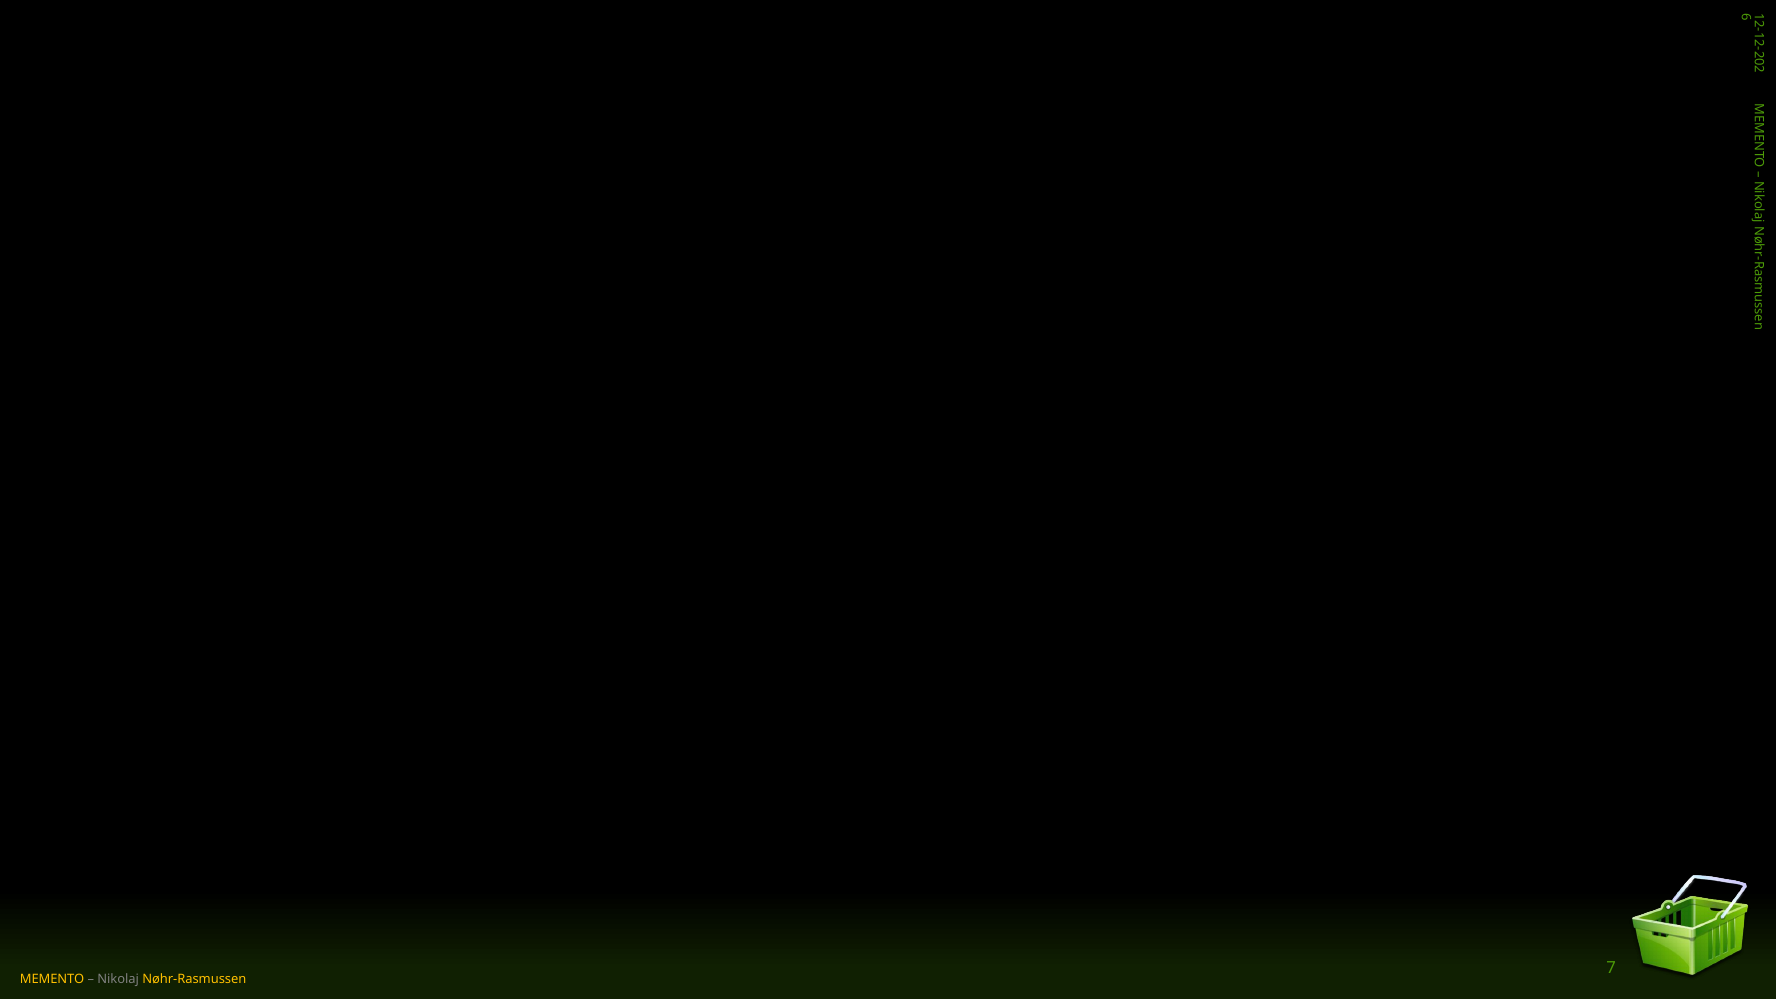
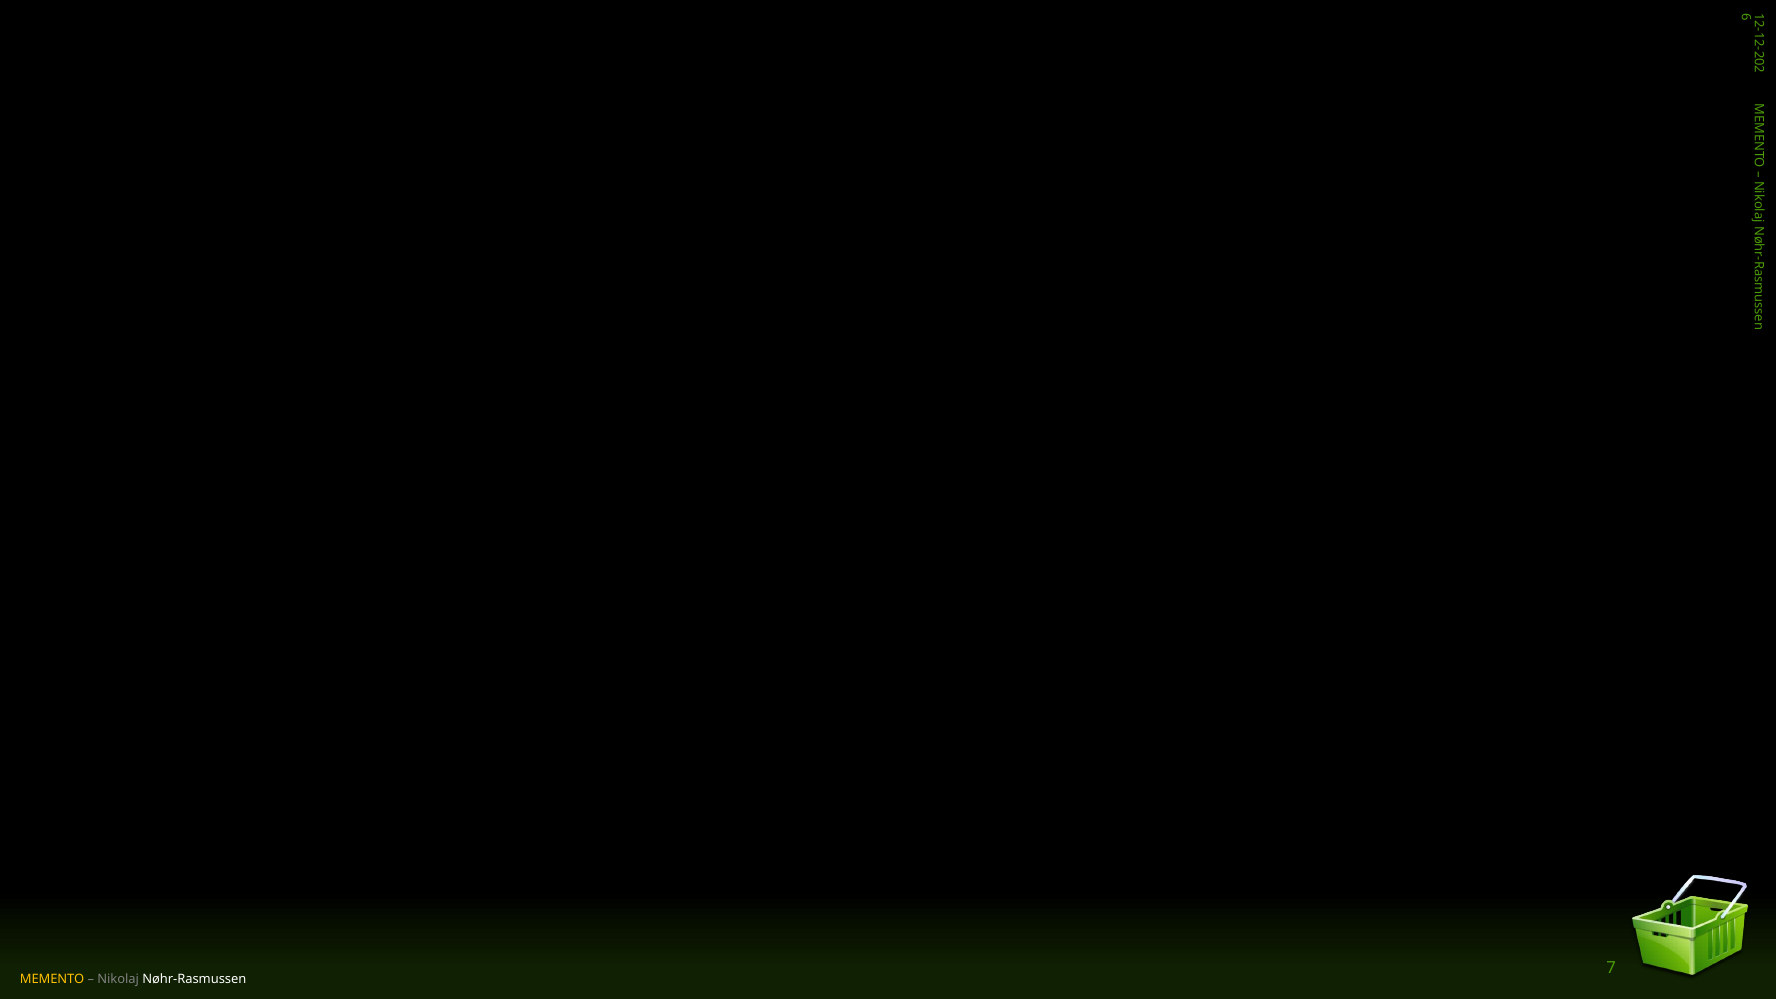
Nøhr-Rasmussen colour: yellow -> white
